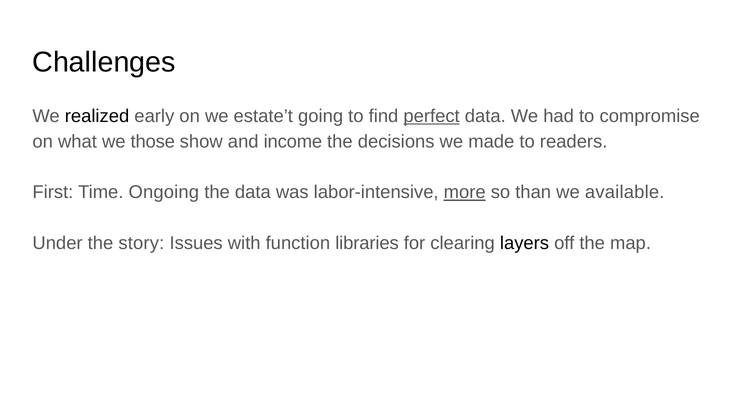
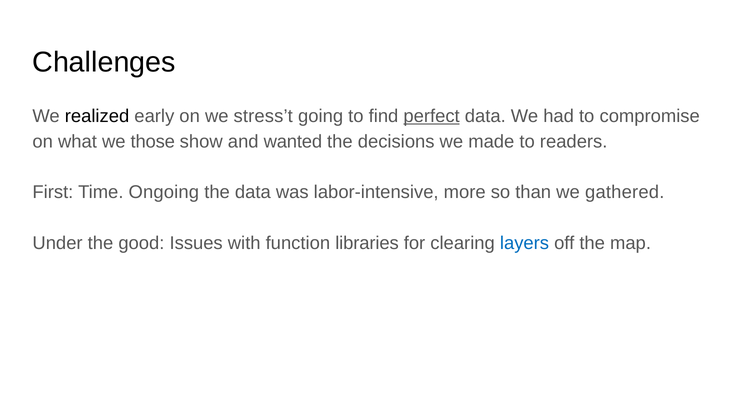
estate’t: estate’t -> stress’t
income: income -> wanted
more underline: present -> none
available: available -> gathered
story: story -> good
layers colour: black -> blue
